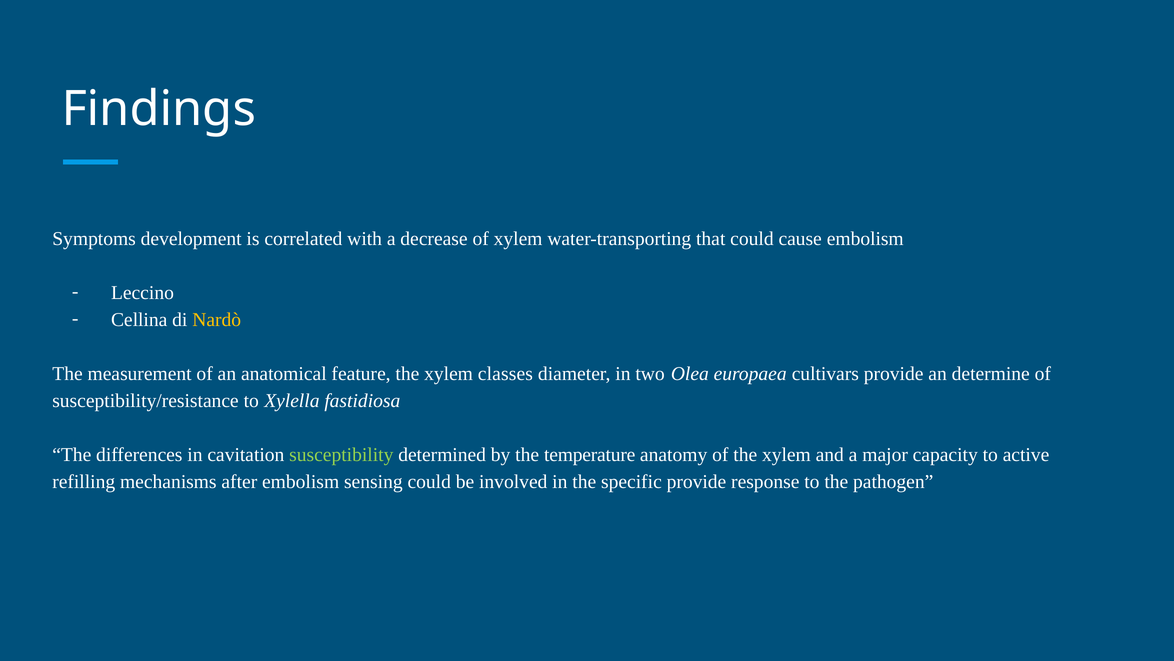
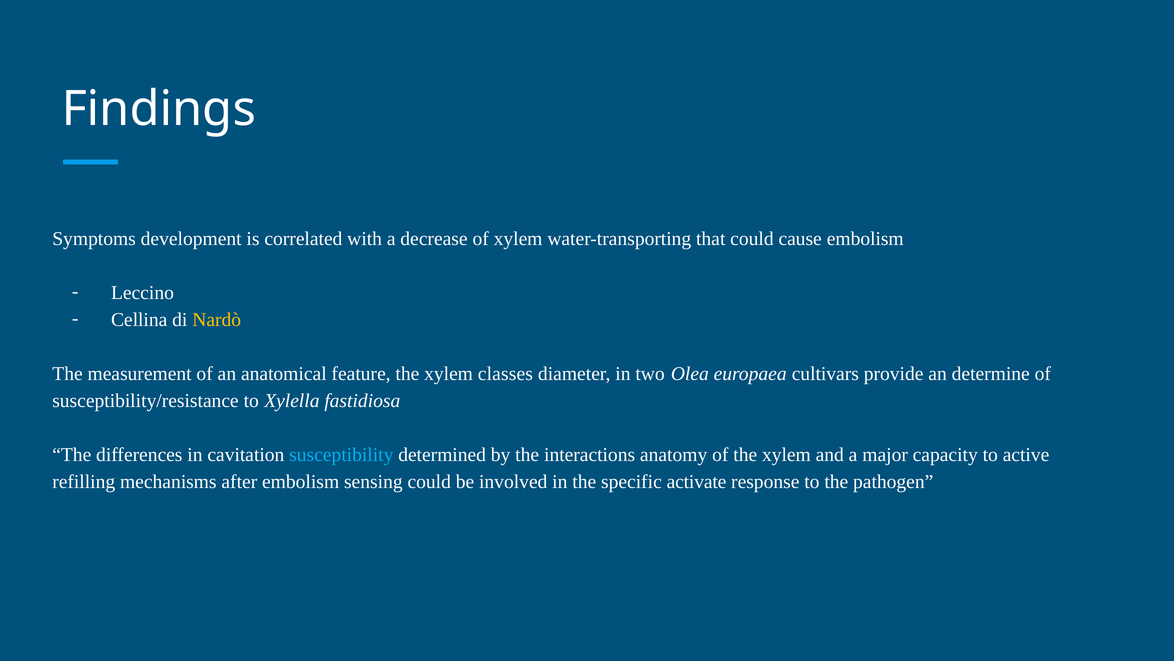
susceptibility colour: light green -> light blue
temperature: temperature -> interactions
specific provide: provide -> activate
